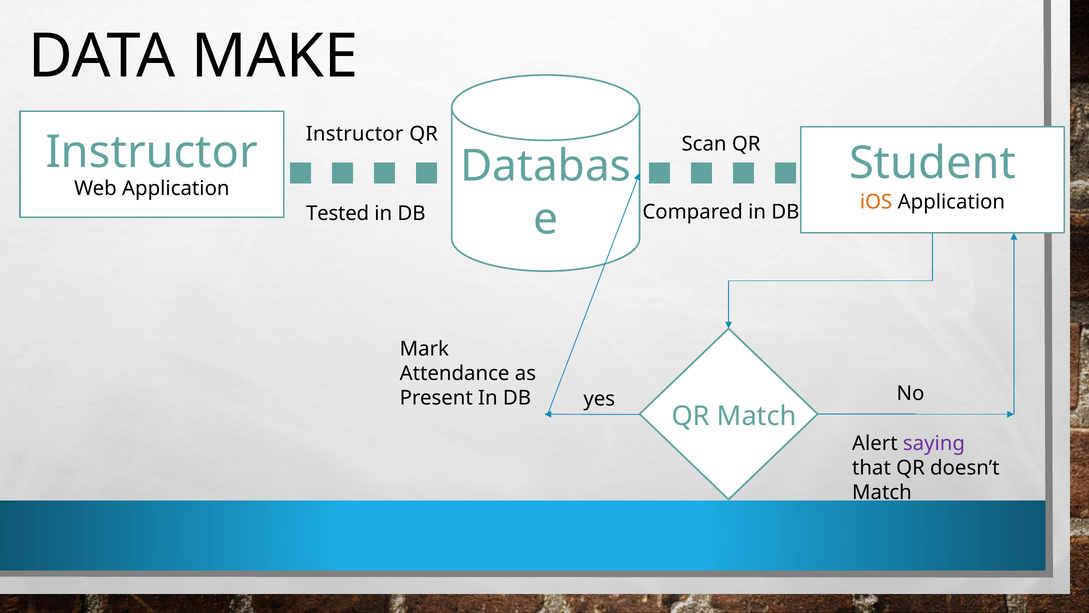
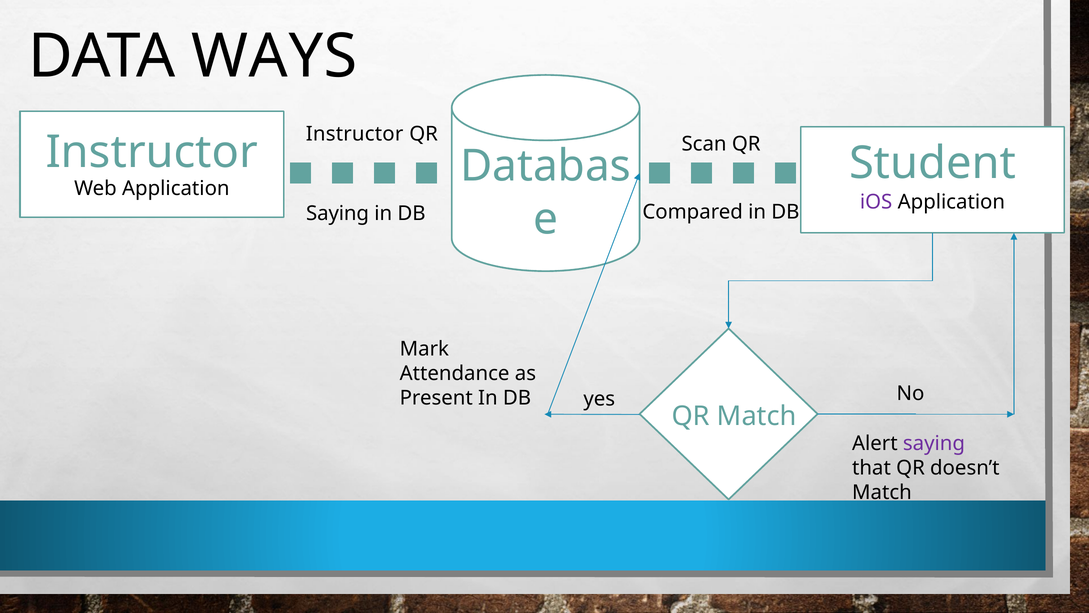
MAKE: MAKE -> WAYS
iOS colour: orange -> purple
Tested at (338, 213): Tested -> Saying
